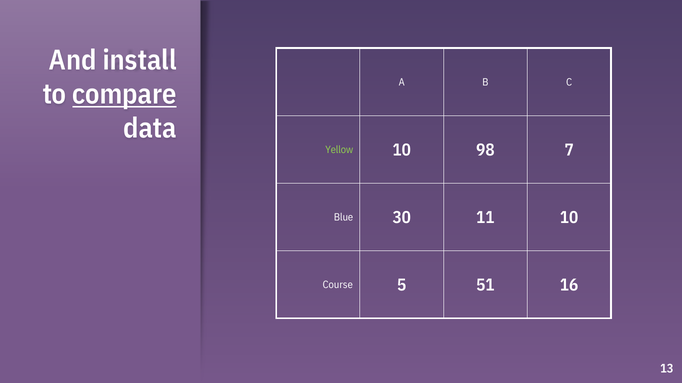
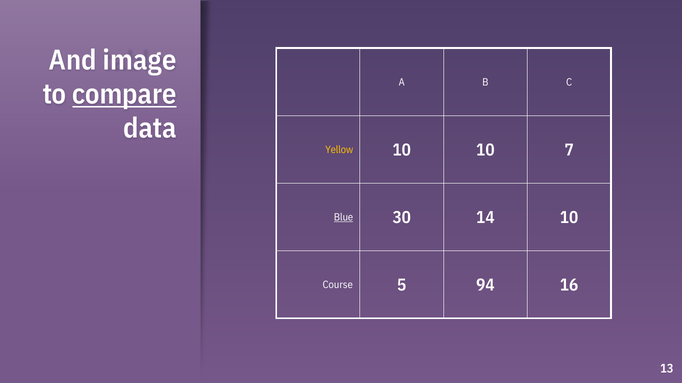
install: install -> image
Yellow colour: light green -> yellow
10 98: 98 -> 10
Blue underline: none -> present
11: 11 -> 14
51: 51 -> 94
